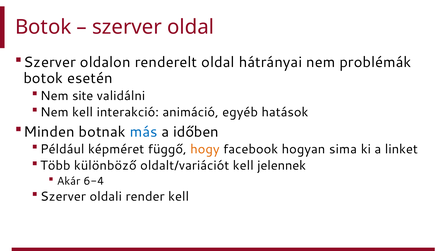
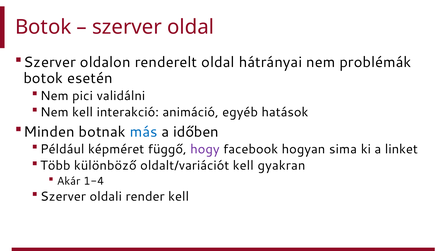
site: site -> pici
hogy colour: orange -> purple
jelennek: jelennek -> gyakran
6-4: 6-4 -> 1-4
